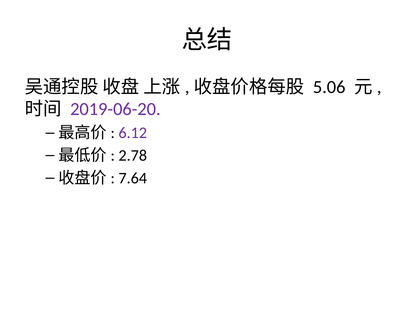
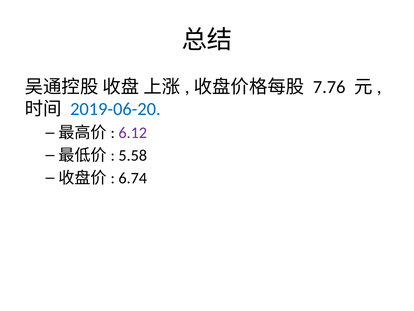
5.06: 5.06 -> 7.76
2019-06-20 colour: purple -> blue
2.78: 2.78 -> 5.58
7.64: 7.64 -> 6.74
